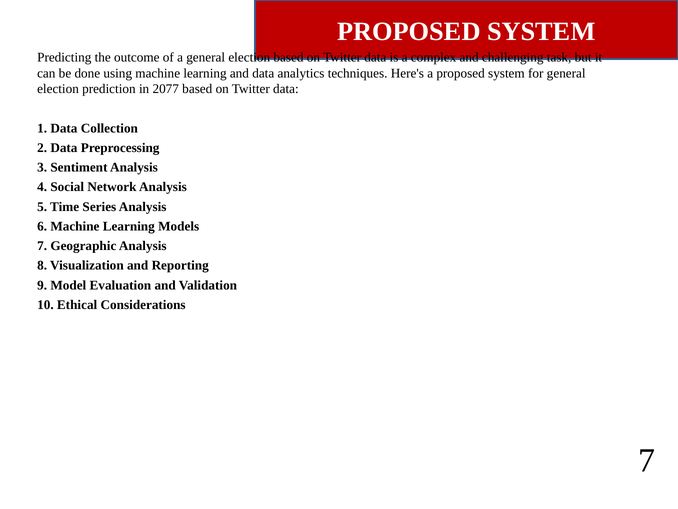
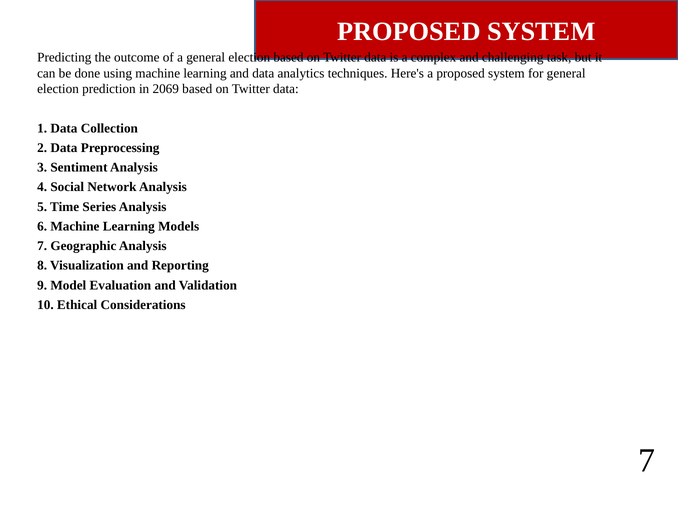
2077: 2077 -> 2069
